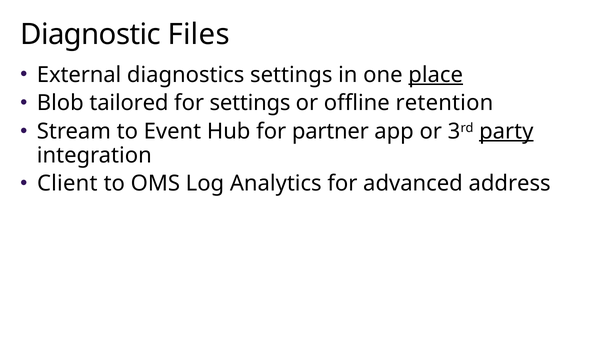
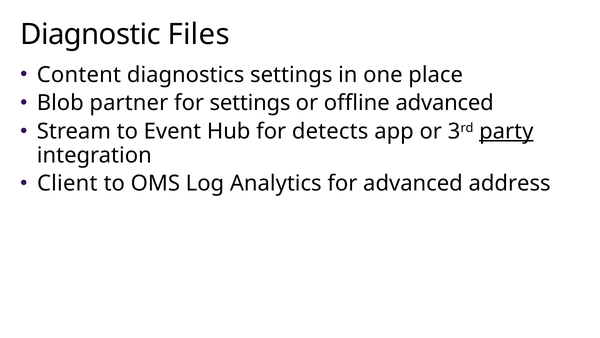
External: External -> Content
place underline: present -> none
tailored: tailored -> partner
offline retention: retention -> advanced
partner: partner -> detects
